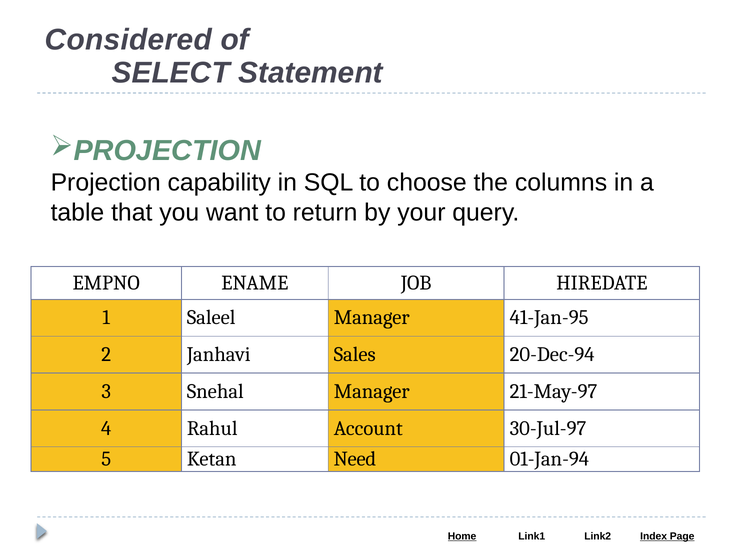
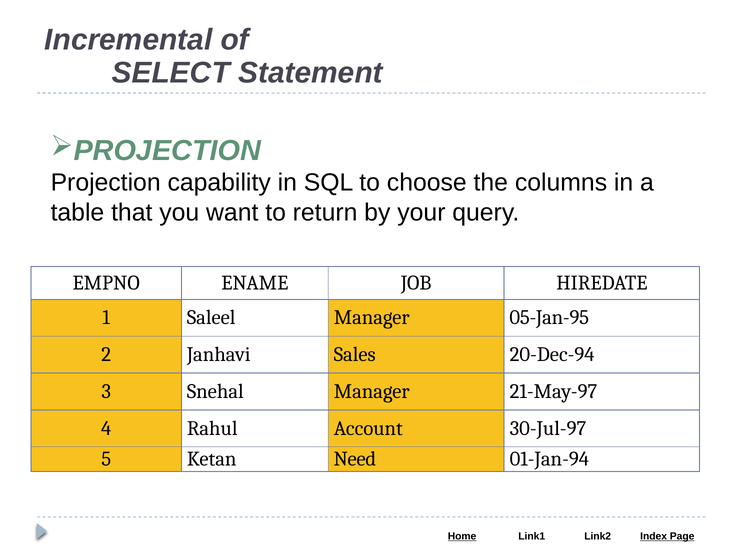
Considered: Considered -> Incremental
41-Jan-95: 41-Jan-95 -> 05-Jan-95
